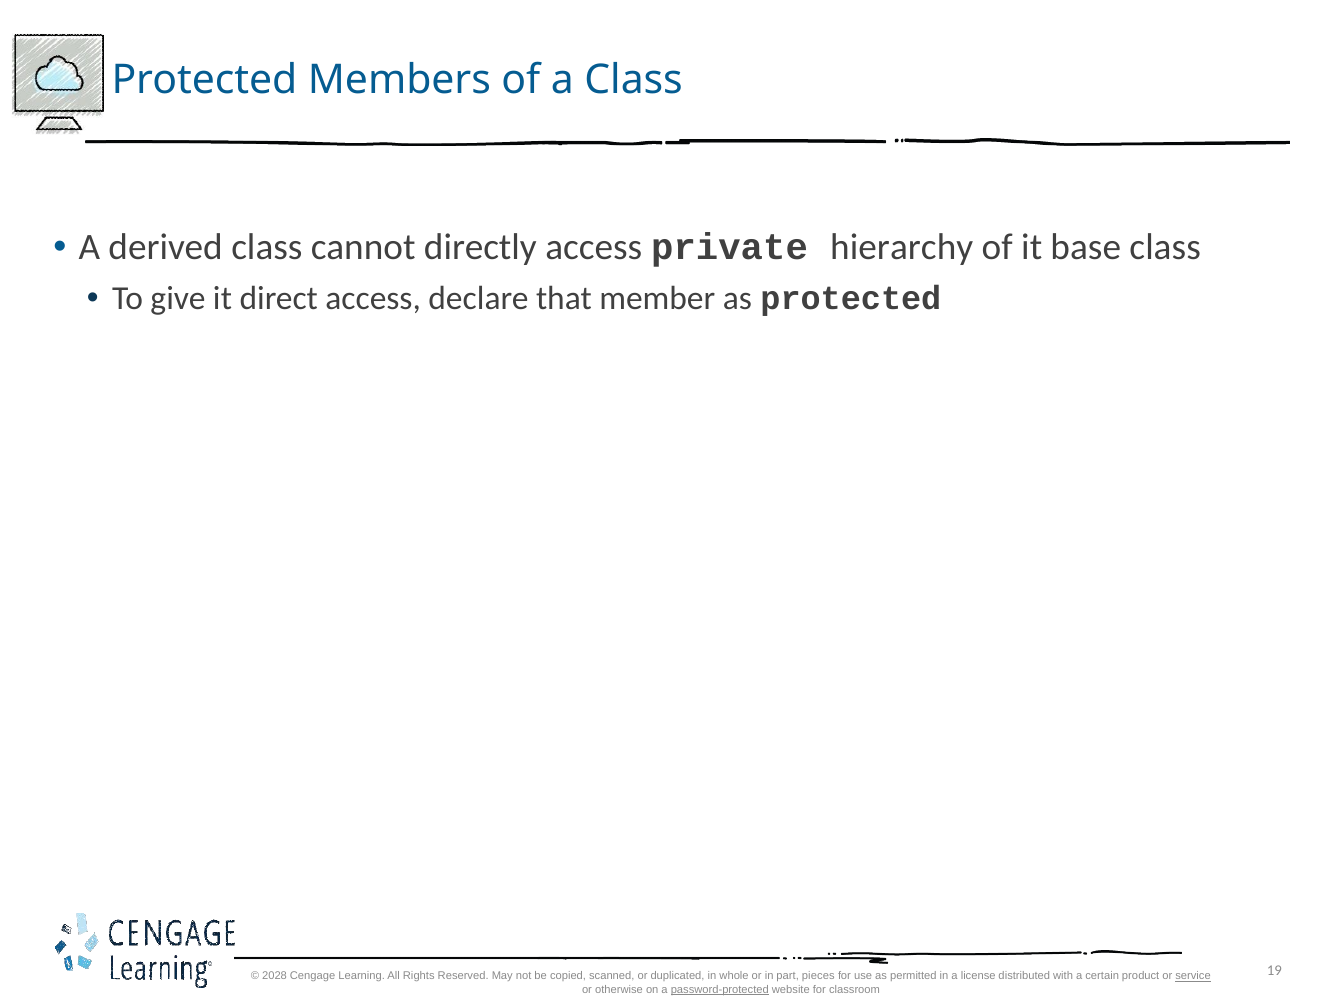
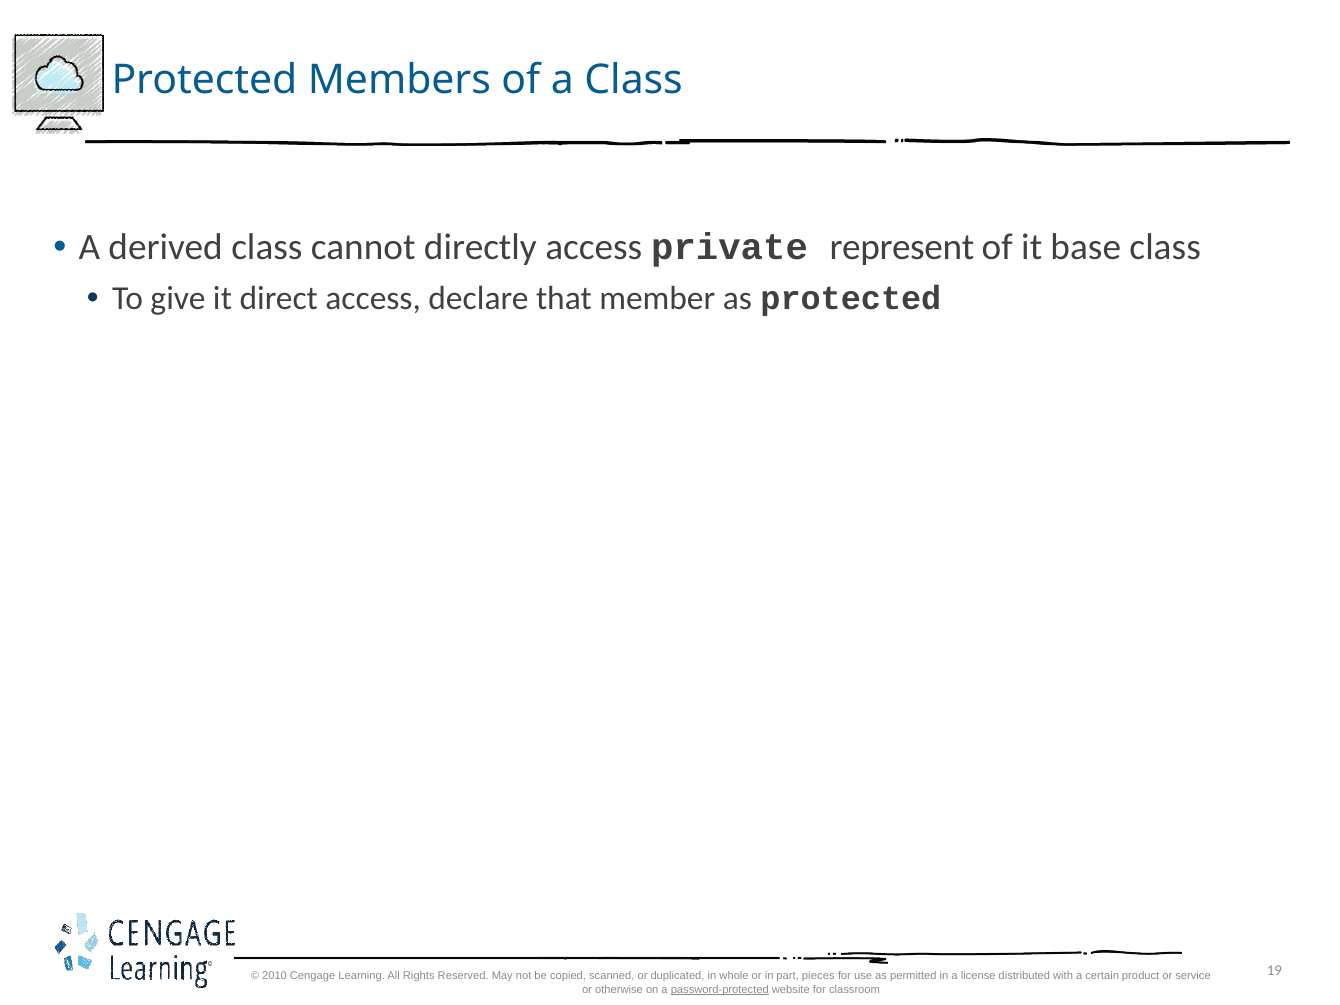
hierarchy: hierarchy -> represent
2028: 2028 -> 2010
service underline: present -> none
